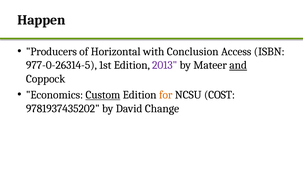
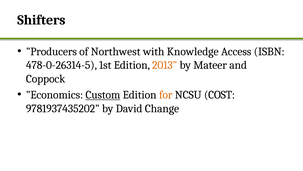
Happen: Happen -> Shifters
Horizontal: Horizontal -> Northwest
Conclusion: Conclusion -> Knowledge
977-0-26314-5: 977-0-26314-5 -> 478-0-26314-5
2013 colour: purple -> orange
and underline: present -> none
